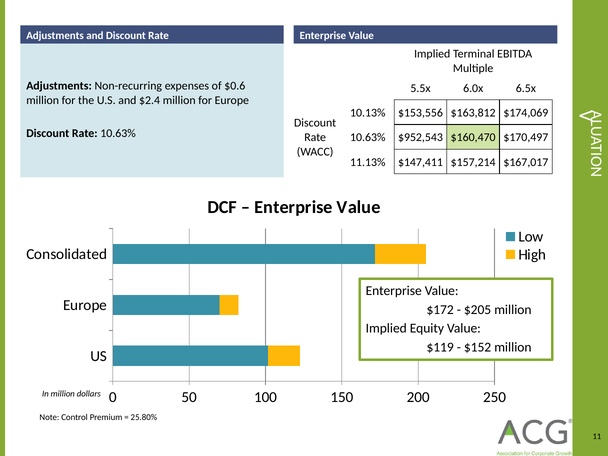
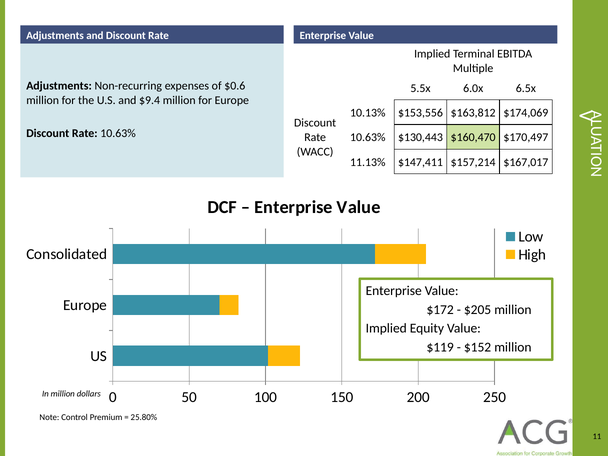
$2.4: $2.4 -> $9.4
$952,543: $952,543 -> $130,443
